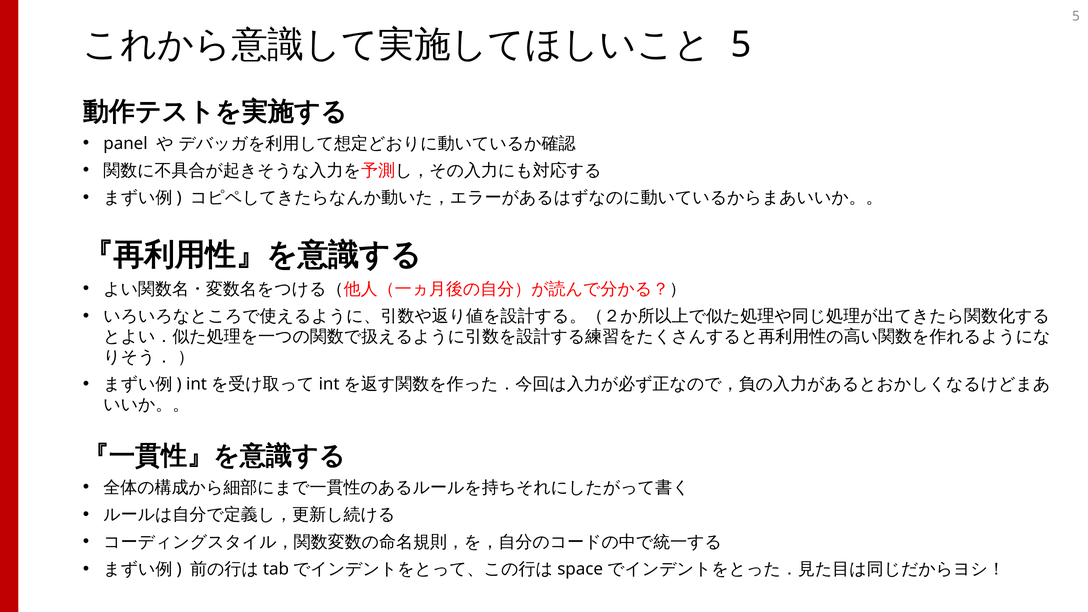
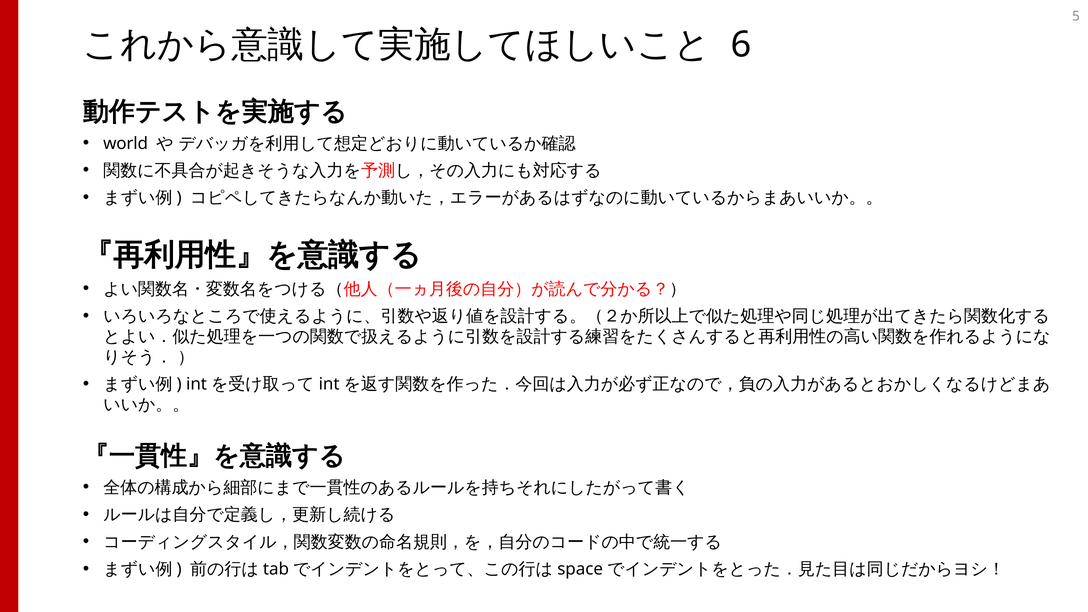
5 at (741, 45): 5 -> 6
panel: panel -> world
